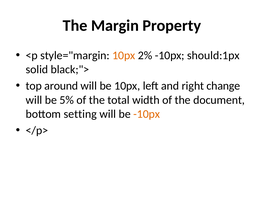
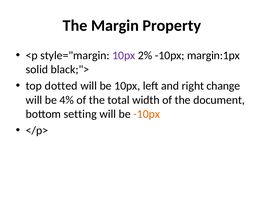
10px at (124, 55) colour: orange -> purple
should:1px: should:1px -> margin:1px
around: around -> dotted
5%: 5% -> 4%
